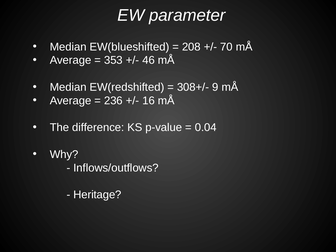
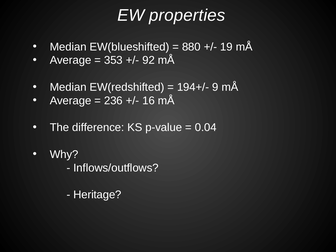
parameter: parameter -> properties
208: 208 -> 880
70: 70 -> 19
46: 46 -> 92
308+/-: 308+/- -> 194+/-
